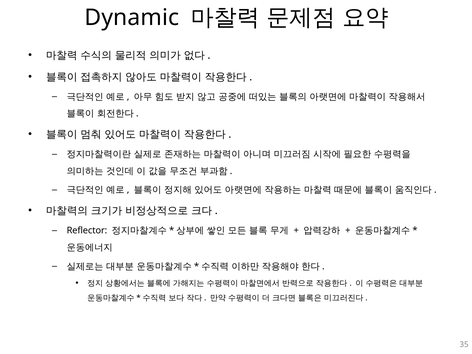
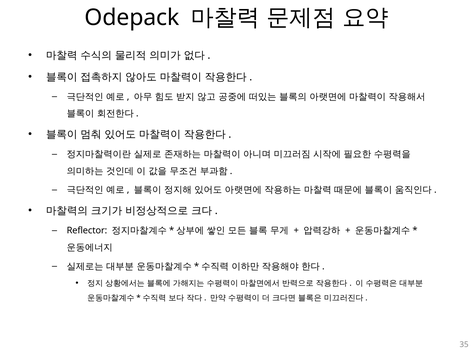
Dynamic: Dynamic -> Odepack
